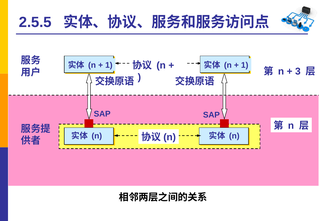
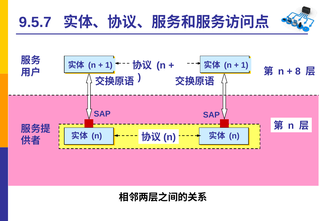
2.5.5: 2.5.5 -> 9.5.7
3: 3 -> 8
